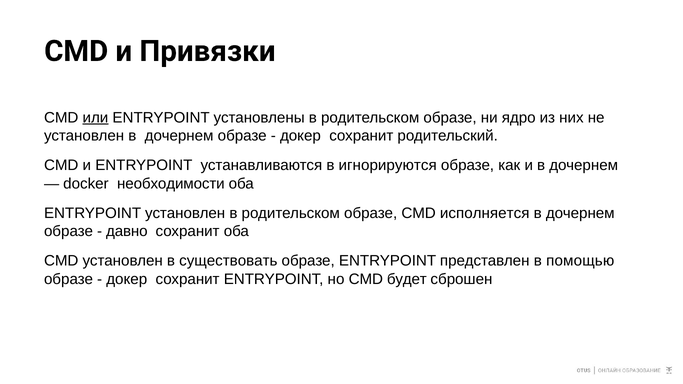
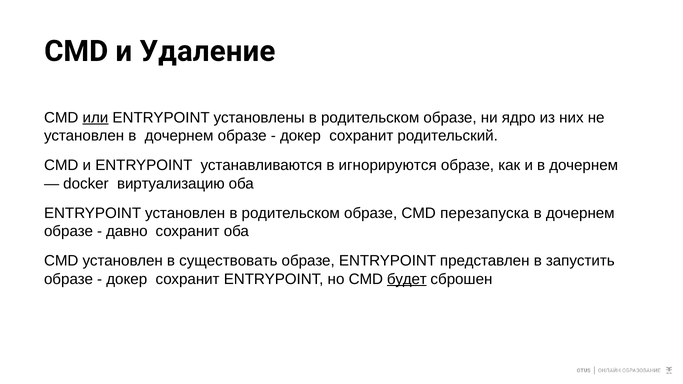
Привязки: Привязки -> Удаление
необходимости: необходимости -> виртуализацию
исполняется: исполняется -> перезапуска
помощью: помощью -> запустить
будет underline: none -> present
